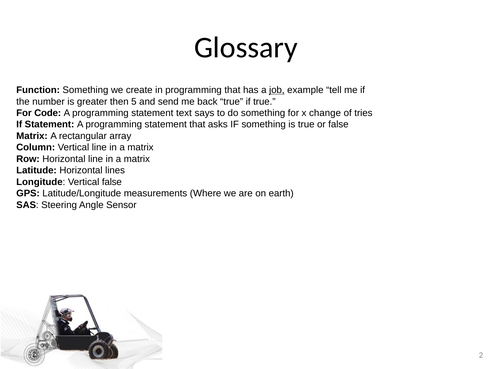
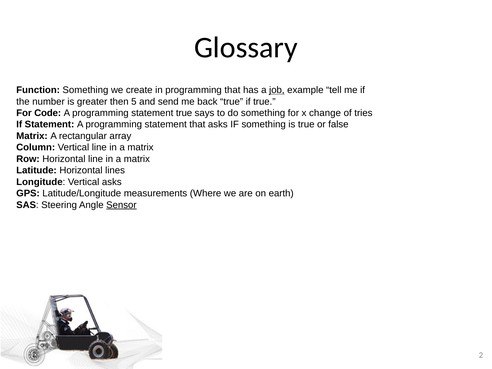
statement text: text -> true
Vertical false: false -> asks
Sensor underline: none -> present
